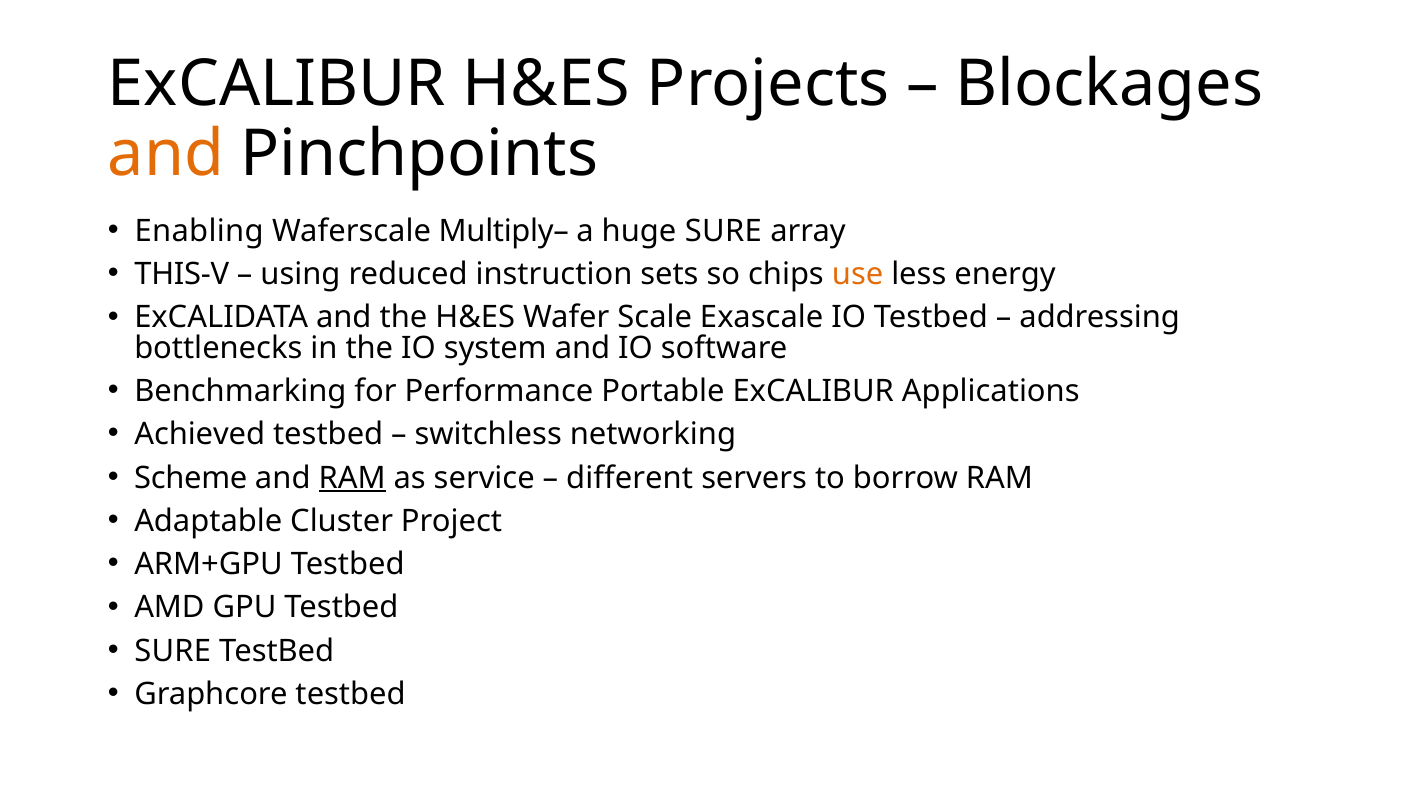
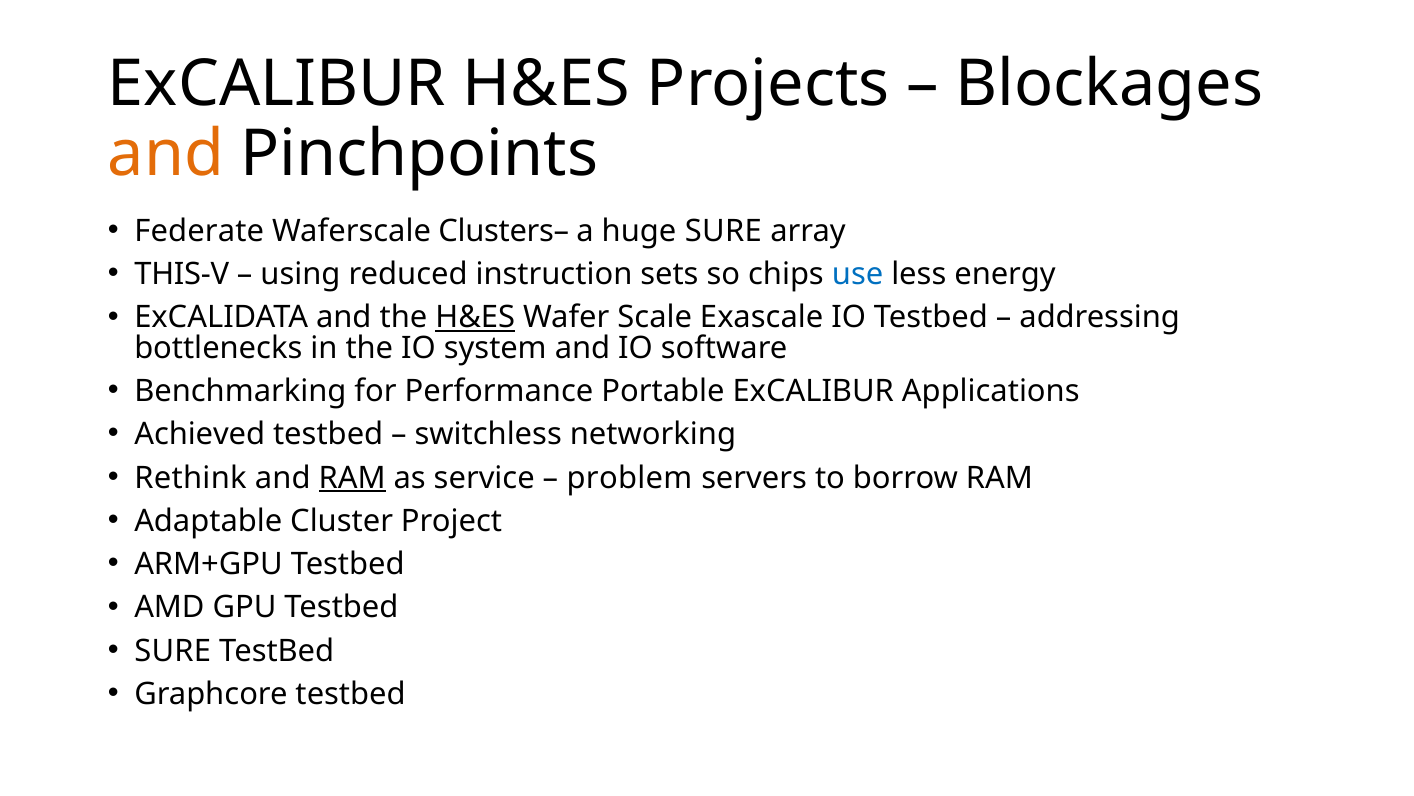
Enabling: Enabling -> Federate
Multiply–: Multiply– -> Clusters–
use colour: orange -> blue
H&ES at (475, 317) underline: none -> present
Scheme: Scheme -> Rethink
different: different -> problem
